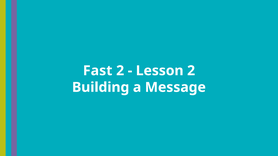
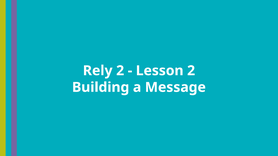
Fast: Fast -> Rely
